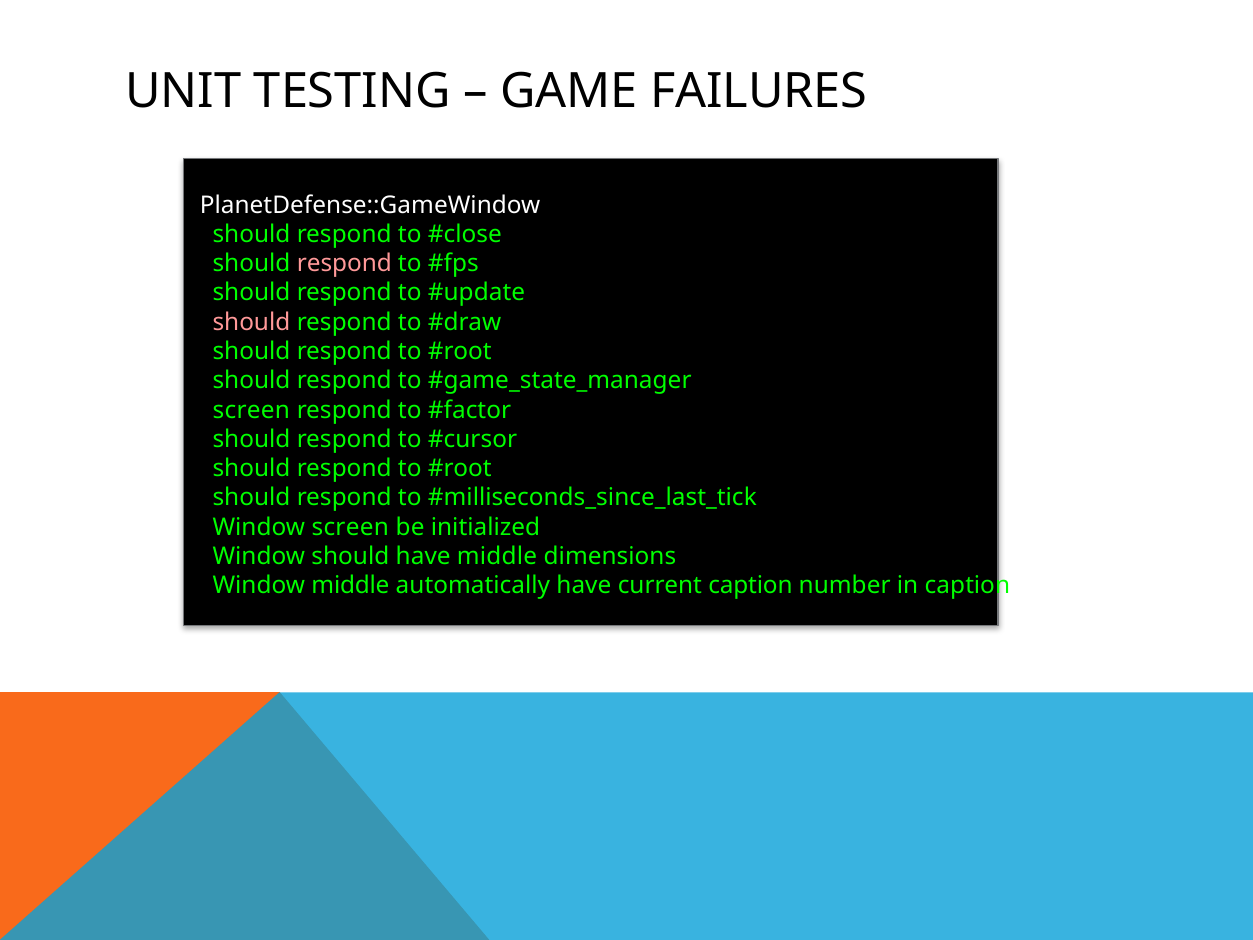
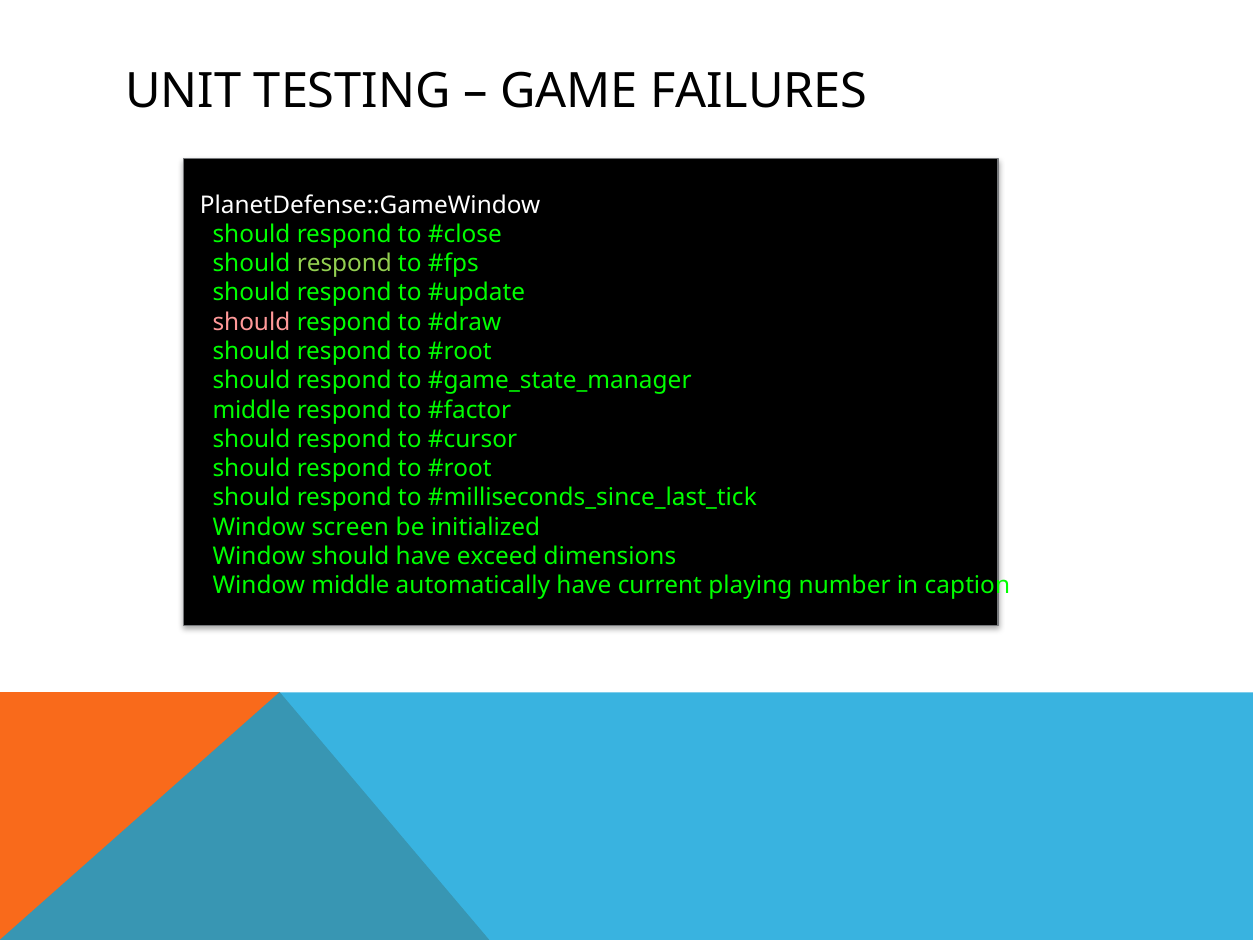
respond at (344, 264) colour: pink -> light green
screen at (251, 410): screen -> middle
have middle: middle -> exceed
current caption: caption -> playing
